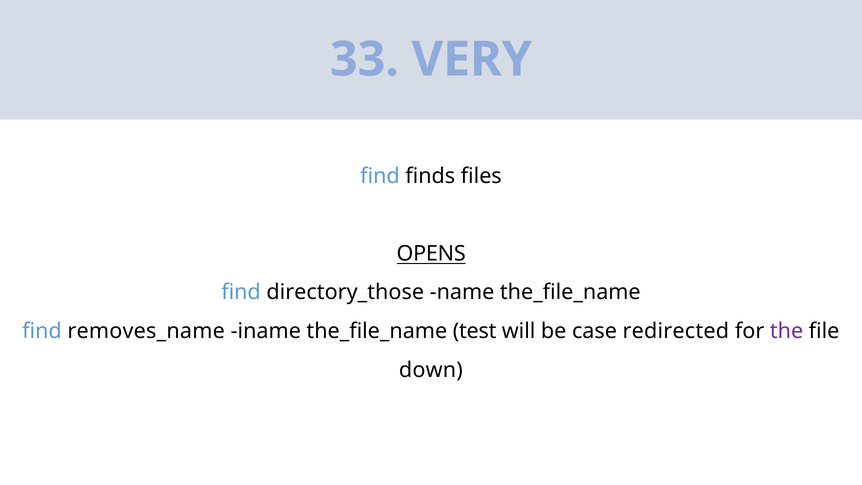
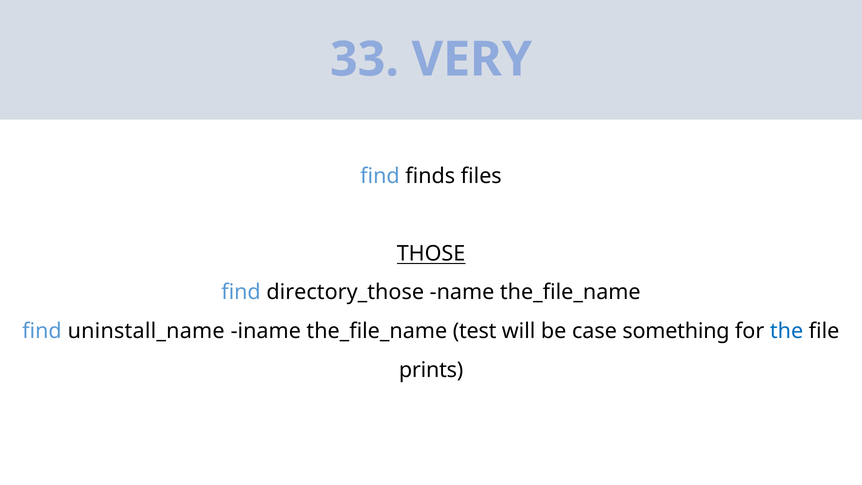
OPENS: OPENS -> THOSE
removes_name: removes_name -> uninstall_name
redirected: redirected -> something
the colour: purple -> blue
down: down -> prints
